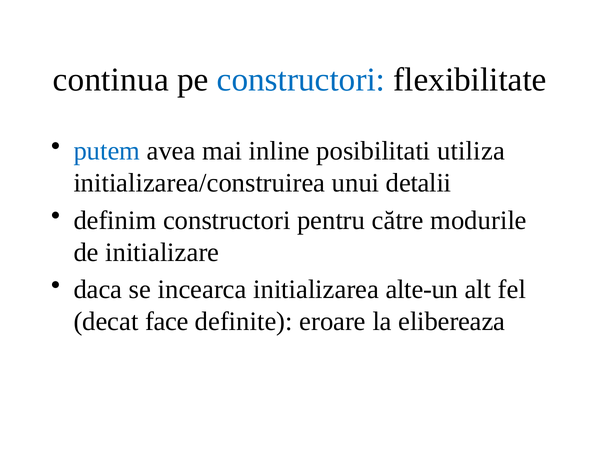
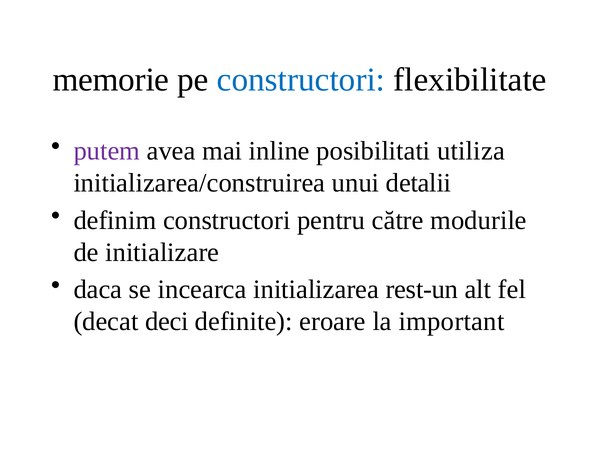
continua: continua -> memorie
putem colour: blue -> purple
alte-un: alte-un -> rest-un
face: face -> deci
elibereaza: elibereaza -> important
